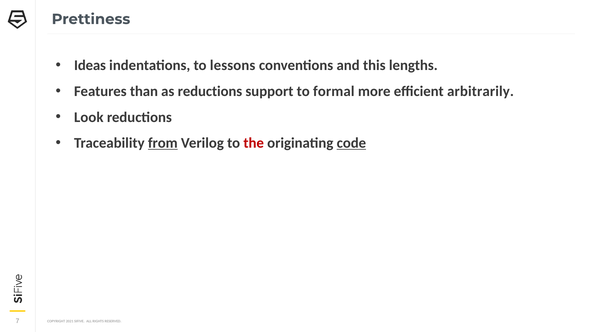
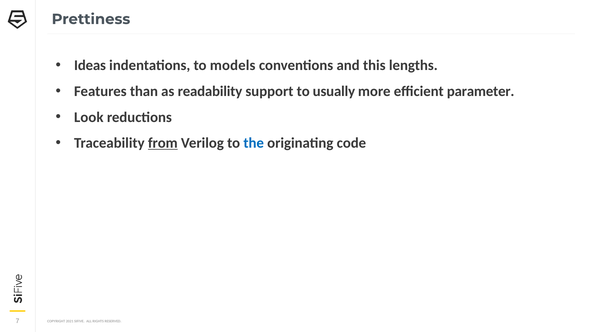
lessons: lessons -> models
as reductions: reductions -> readability
formal: formal -> usually
arbitrarily: arbitrarily -> parameter
the colour: red -> blue
code underline: present -> none
